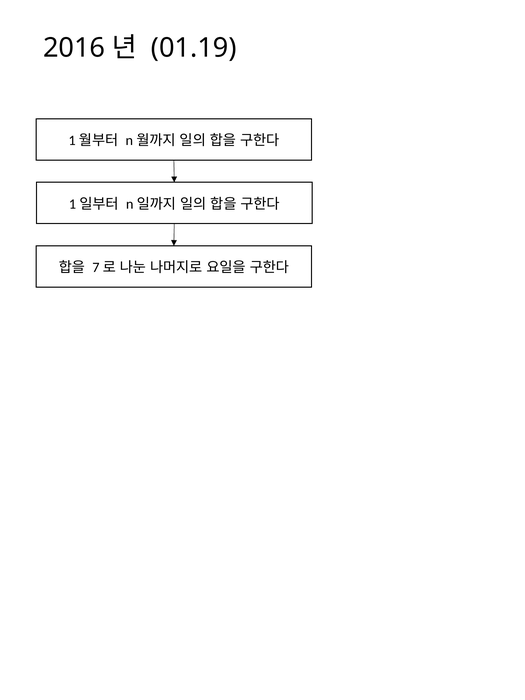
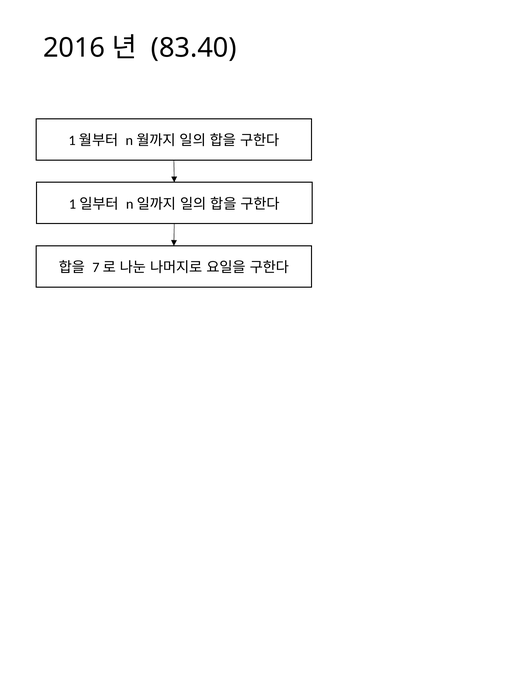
01.19: 01.19 -> 83.40
